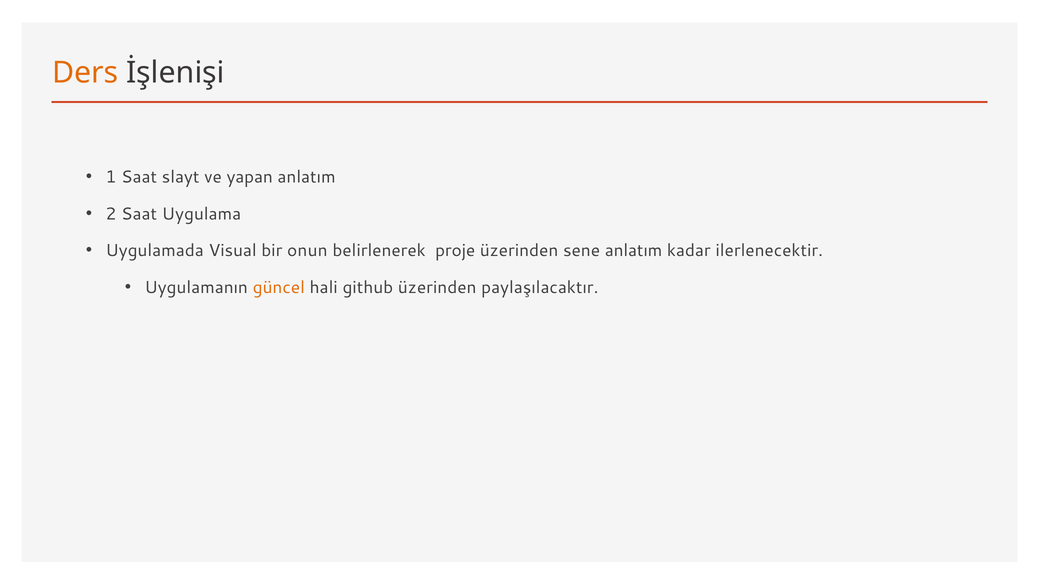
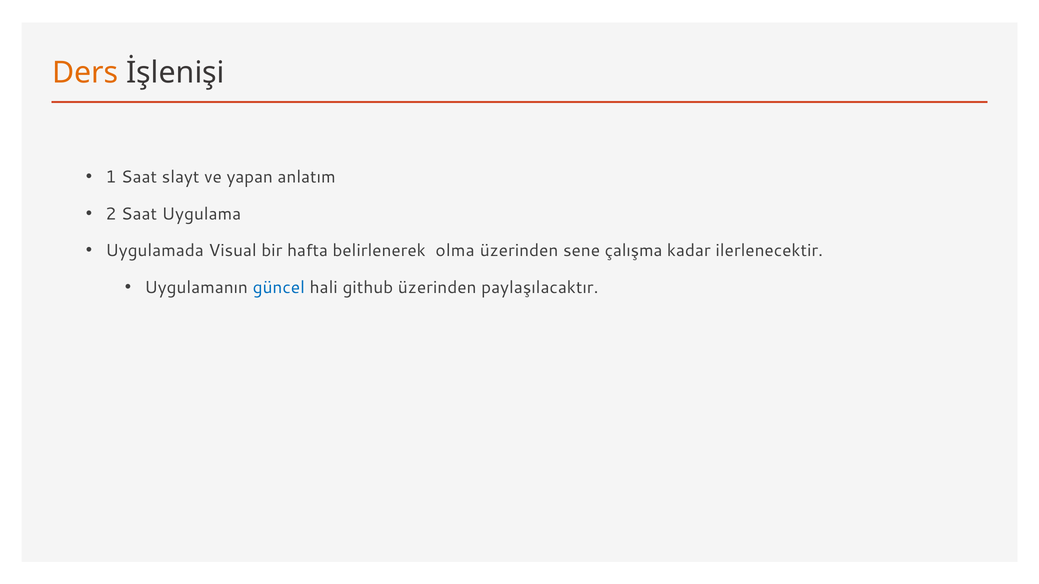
onun: onun -> hafta
proje: proje -> olma
sene anlatım: anlatım -> çalışma
güncel colour: orange -> blue
